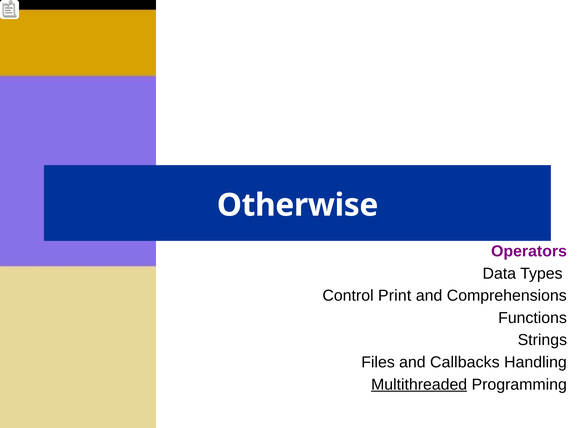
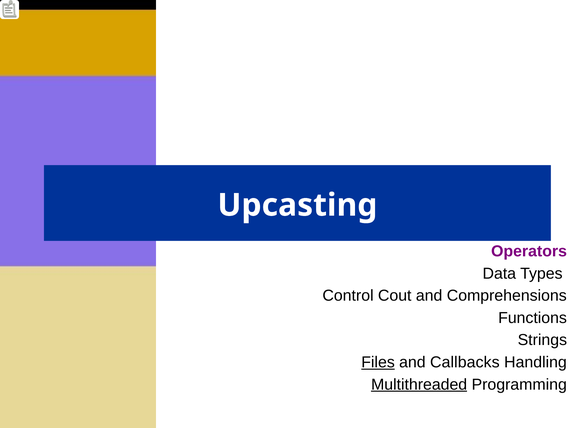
Otherwise: Otherwise -> Upcasting
Print: Print -> Cout
Files underline: none -> present
